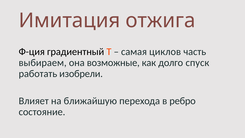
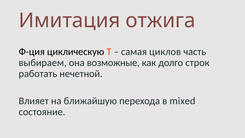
градиентный: градиентный -> циклическую
спуск: спуск -> строк
изобрели: изобрели -> нечетной
ребро: ребро -> mixed
